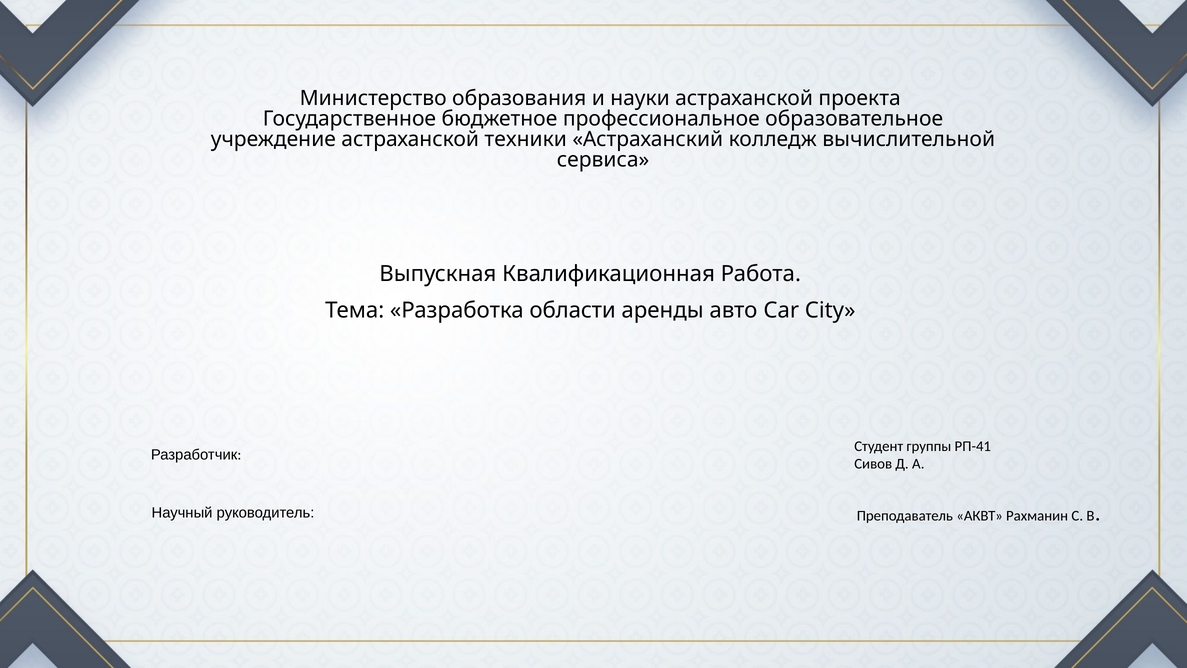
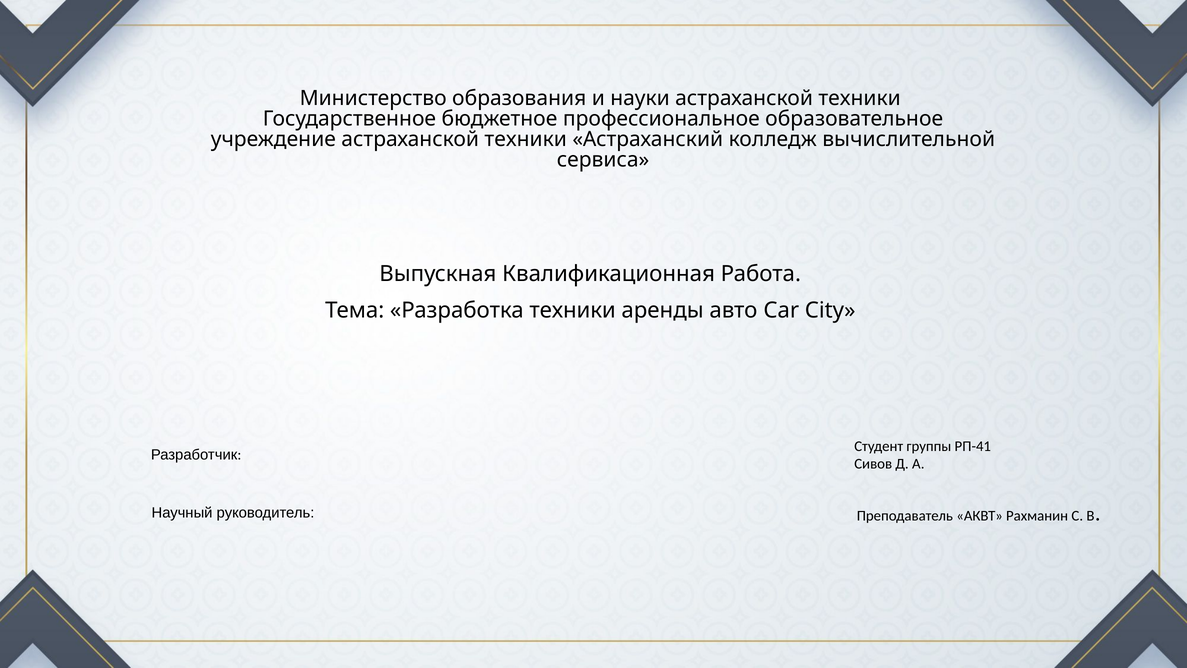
науки астраханской проекта: проекта -> техники
Разработка области: области -> техники
